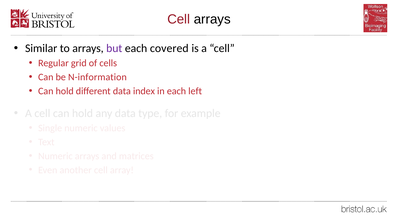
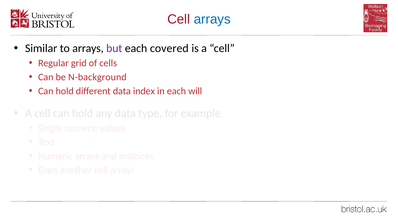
arrays at (212, 19) colour: black -> blue
N-information: N-information -> N-background
left: left -> will
